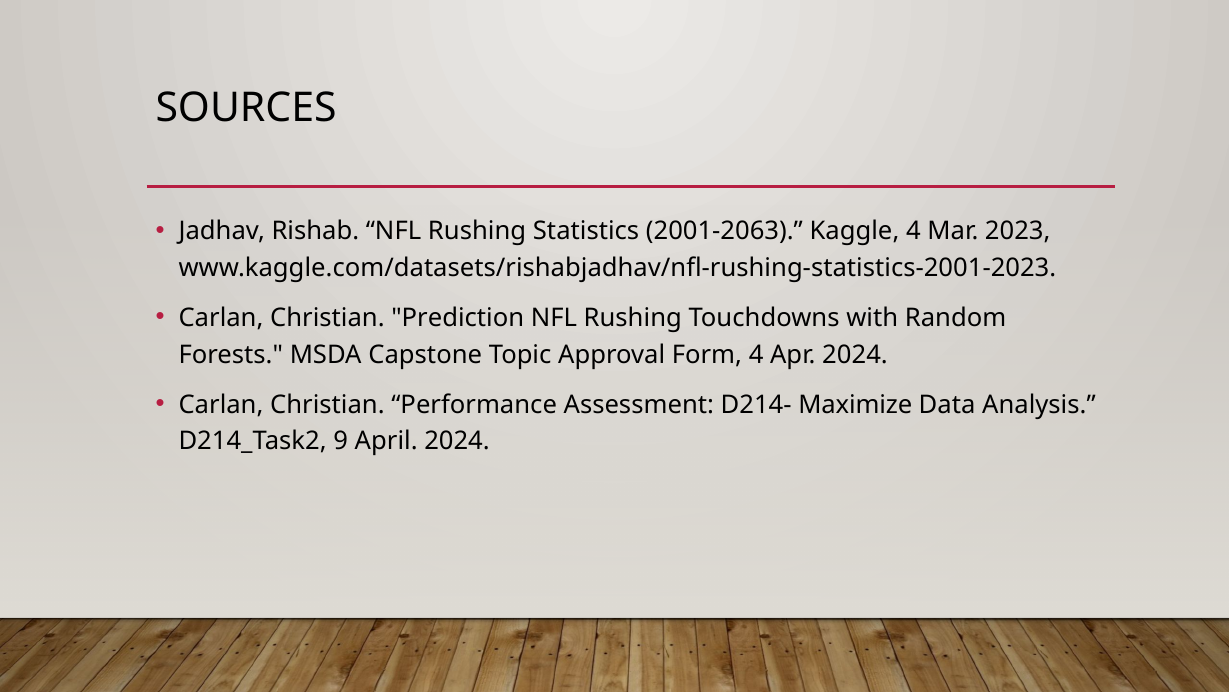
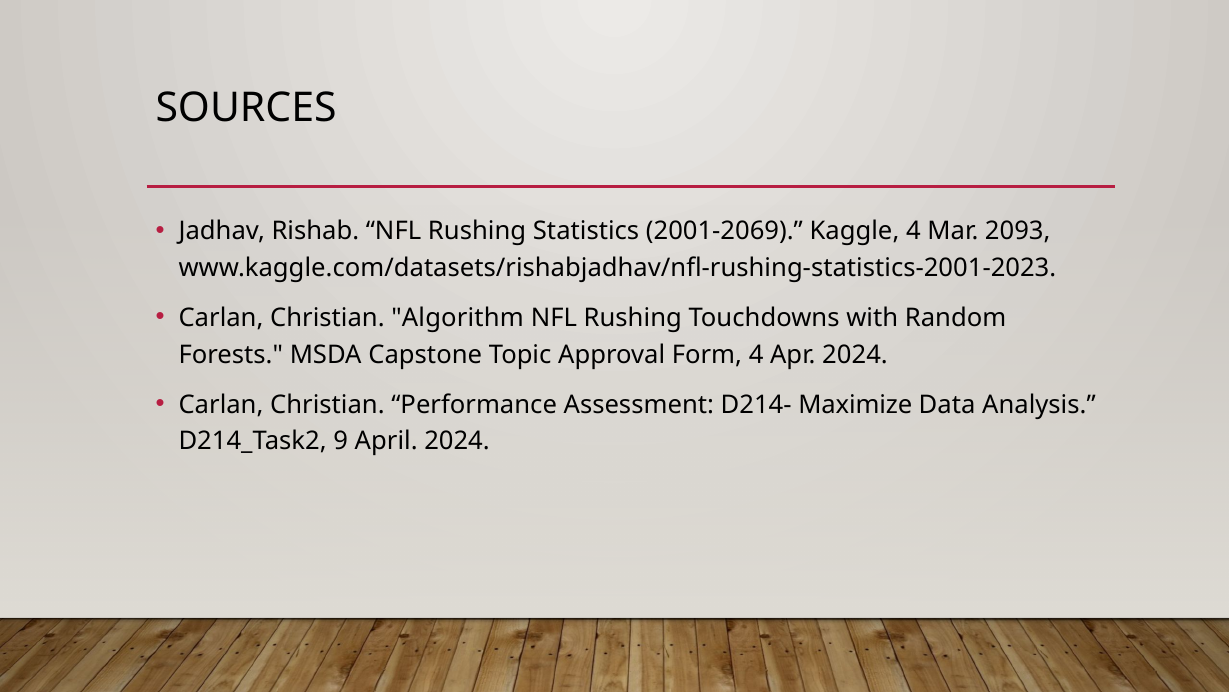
2001-2063: 2001-2063 -> 2001-2069
2023: 2023 -> 2093
Prediction: Prediction -> Algorithm
